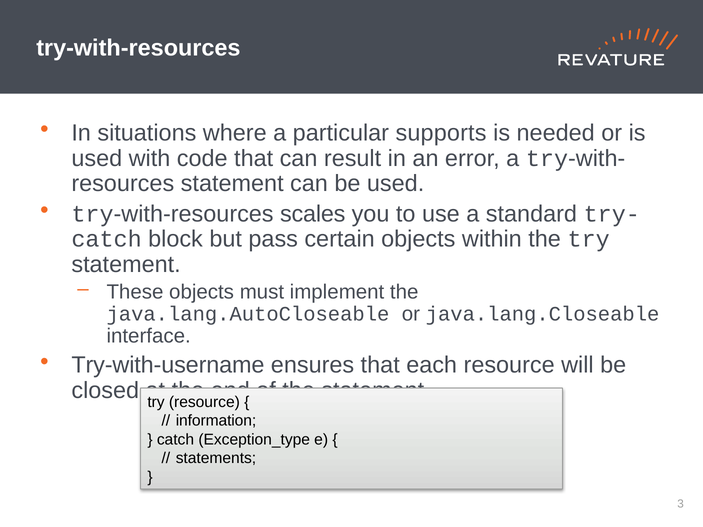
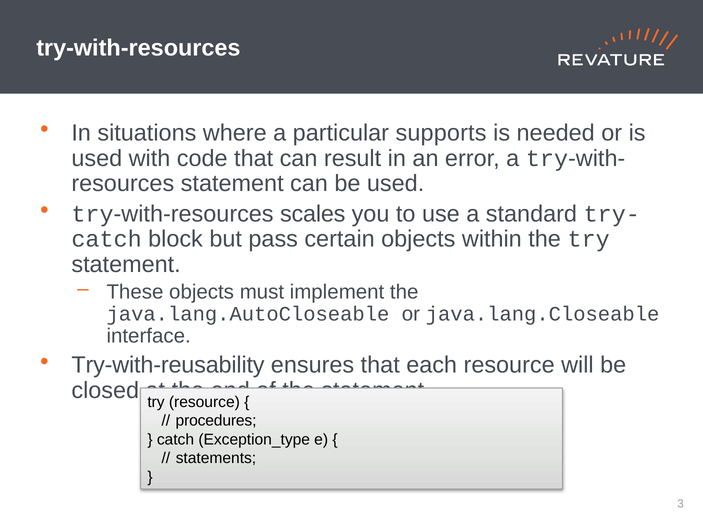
Try-with-username: Try-with-username -> Try-with-reusability
information: information -> procedures
